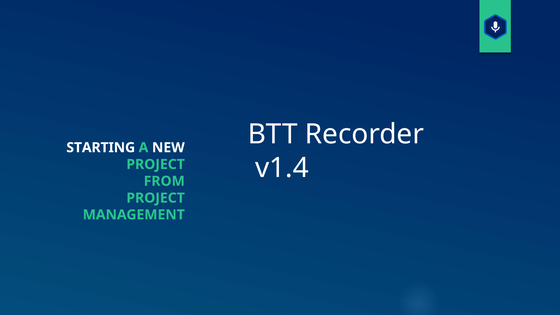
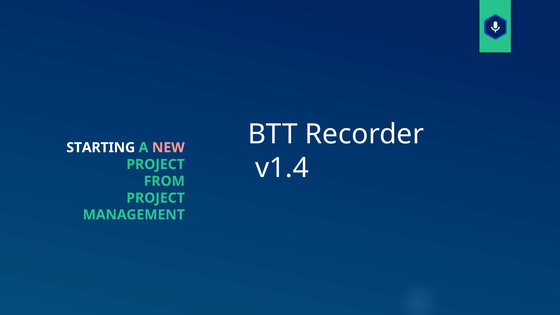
NEW colour: white -> pink
